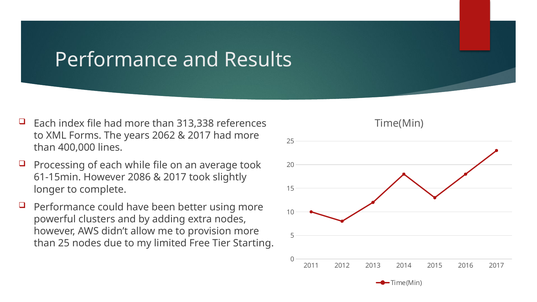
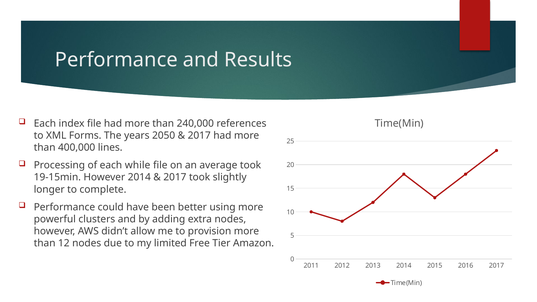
313,338: 313,338 -> 240,000
2062: 2062 -> 2050
61-15min: 61-15min -> 19-15min
However 2086: 2086 -> 2014
than 25: 25 -> 12
Starting: Starting -> Amazon
